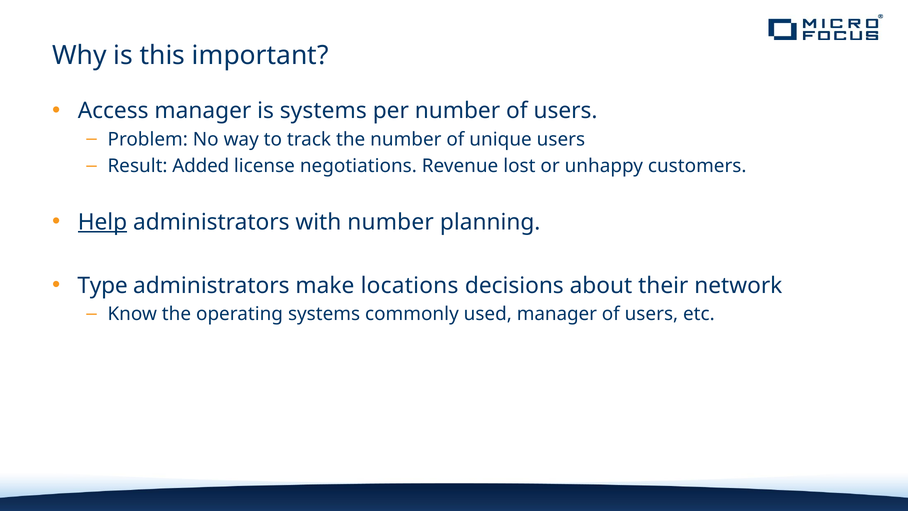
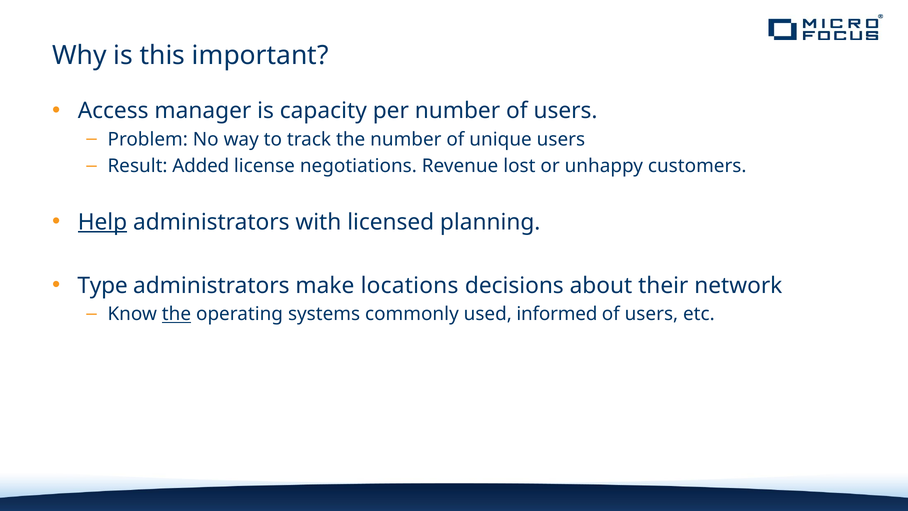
is systems: systems -> capacity
with number: number -> licensed
the at (176, 314) underline: none -> present
used manager: manager -> informed
